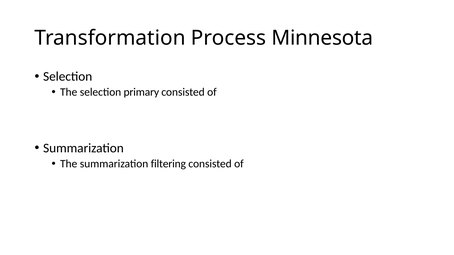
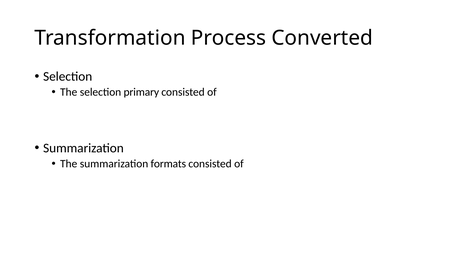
Minnesota: Minnesota -> Converted
filtering: filtering -> formats
